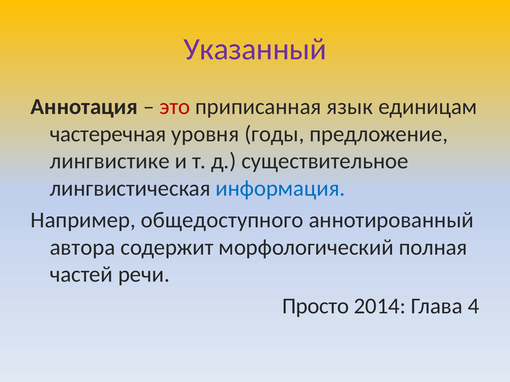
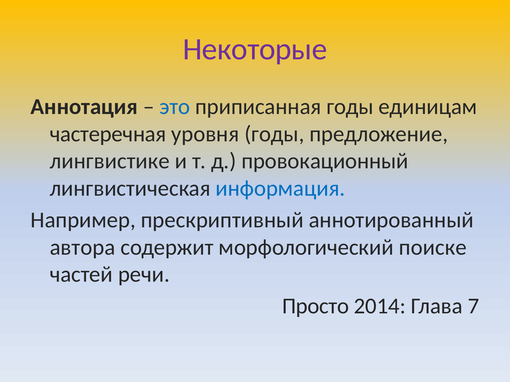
Указанный: Указанный -> Некоторые
это colour: red -> blue
приписанная язык: язык -> годы
существительное: существительное -> провокационный
общедоступного: общедоступного -> прескриптивный
полная: полная -> поиске
4: 4 -> 7
